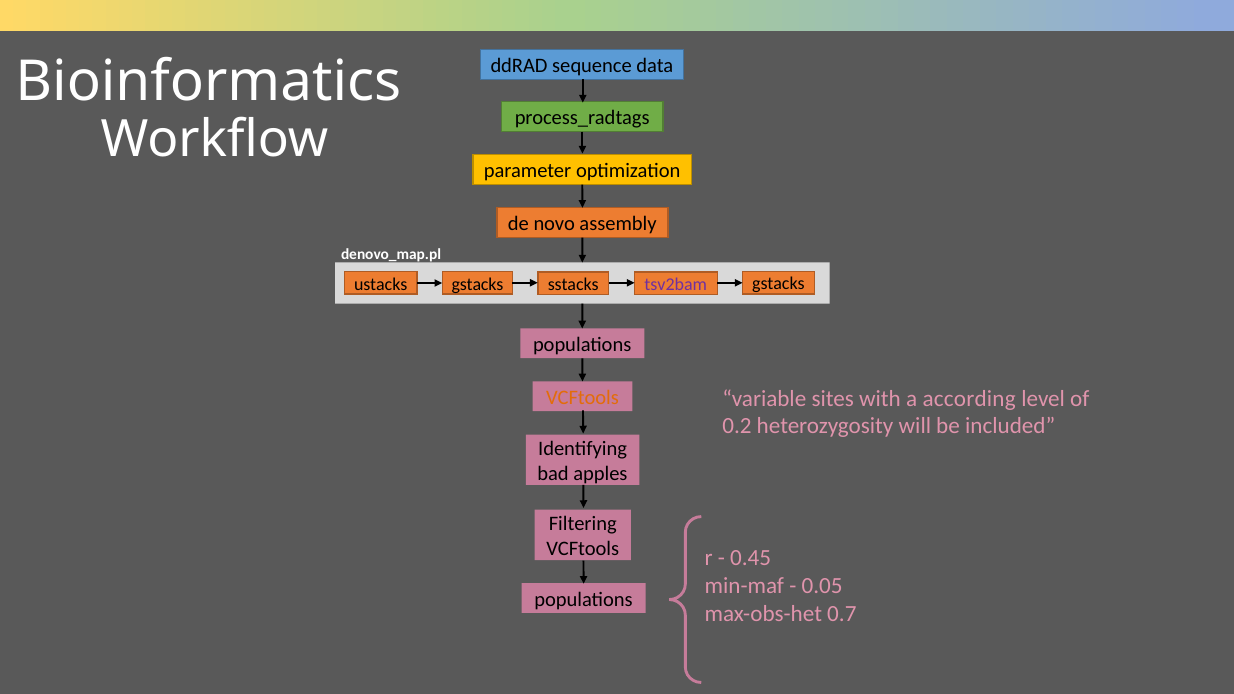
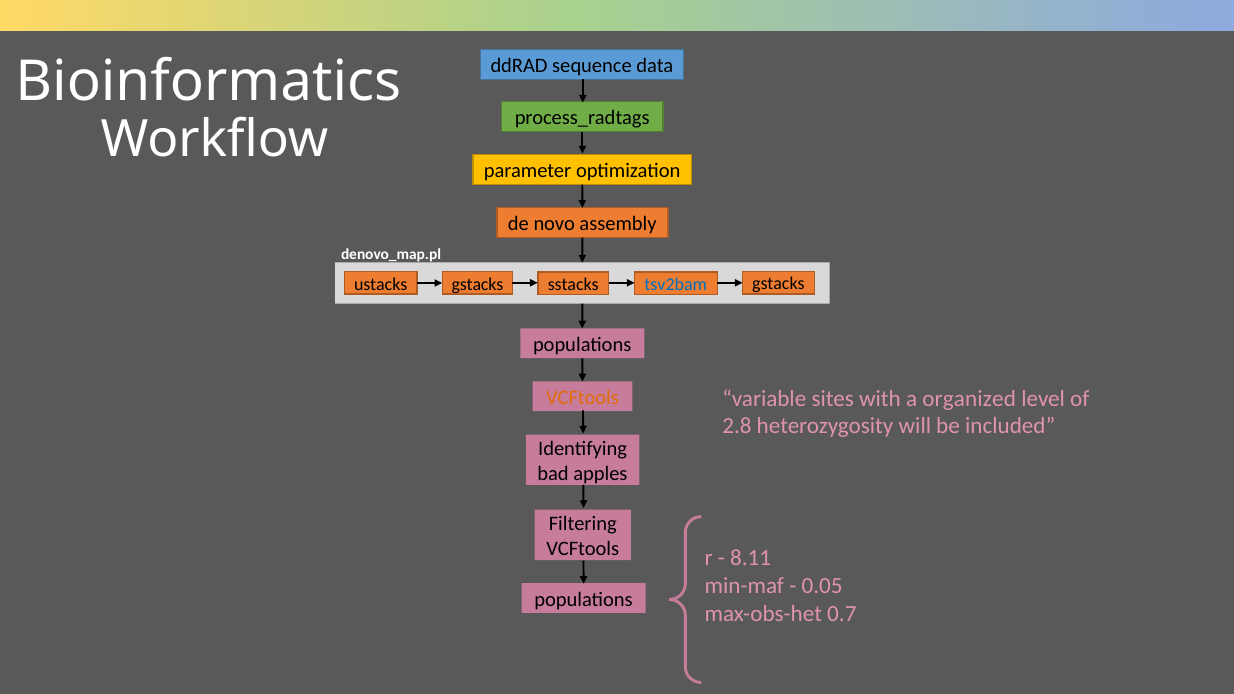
tsv2bam colour: purple -> blue
according: according -> organized
0.2: 0.2 -> 2.8
0.45: 0.45 -> 8.11
